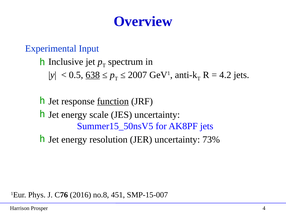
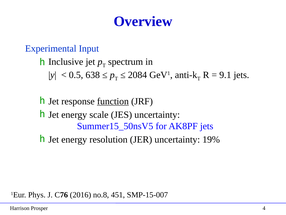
638 underline: present -> none
2007: 2007 -> 2084
4.2: 4.2 -> 9.1
73%: 73% -> 19%
